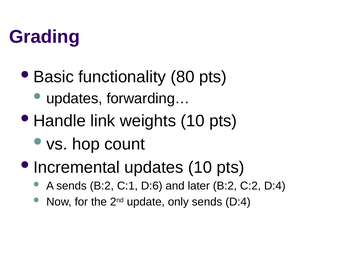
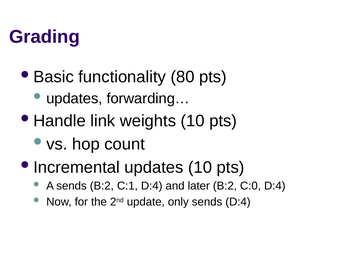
C:1 D:6: D:6 -> D:4
C:2: C:2 -> C:0
